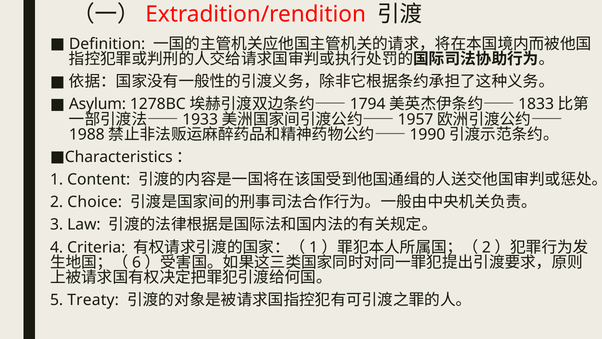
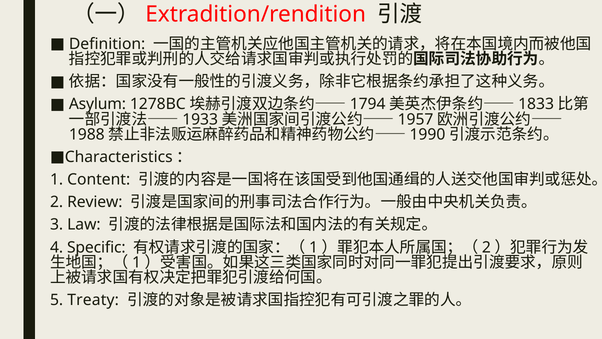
Choice: Choice -> Review
Criteria: Criteria -> Specific
6 at (137, 262): 6 -> 1
